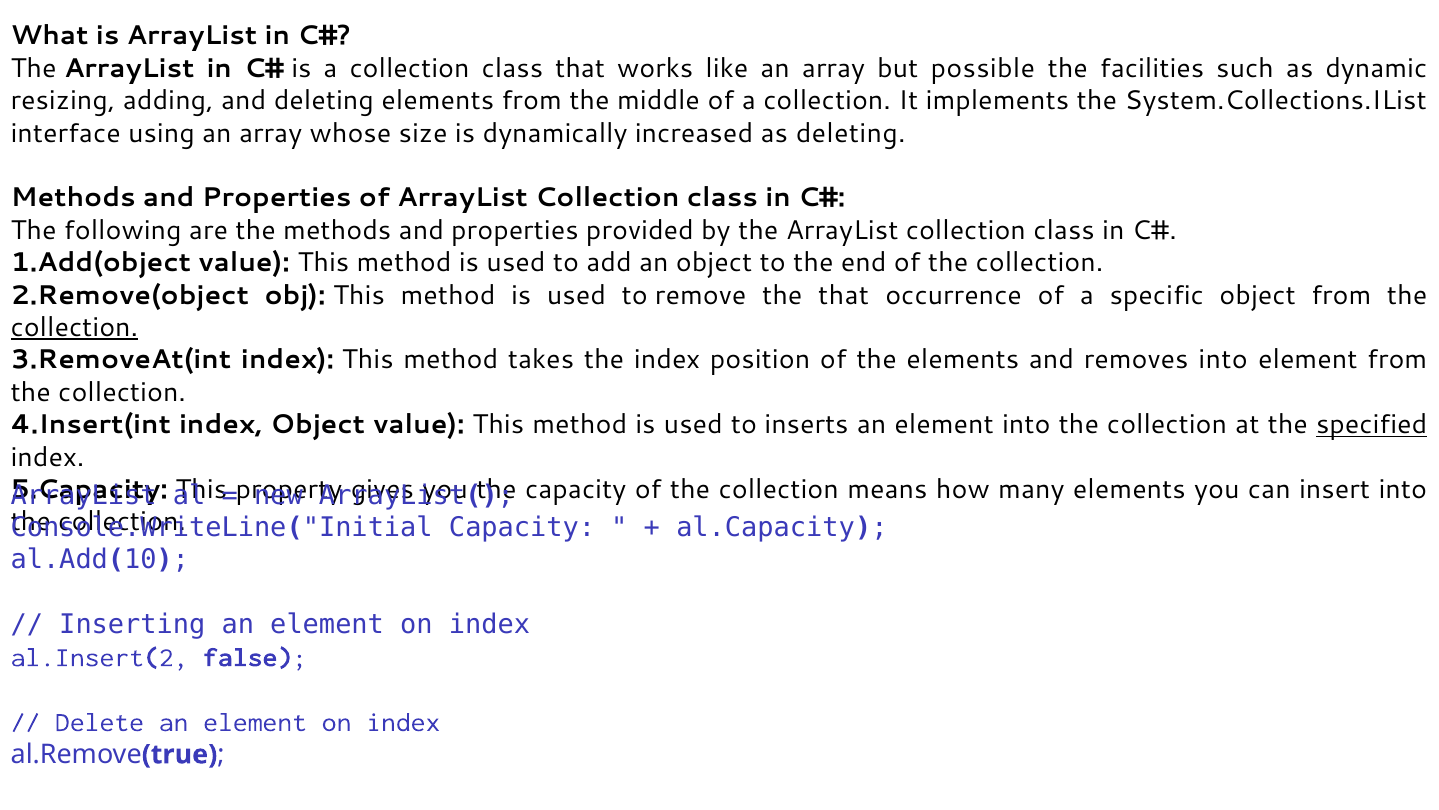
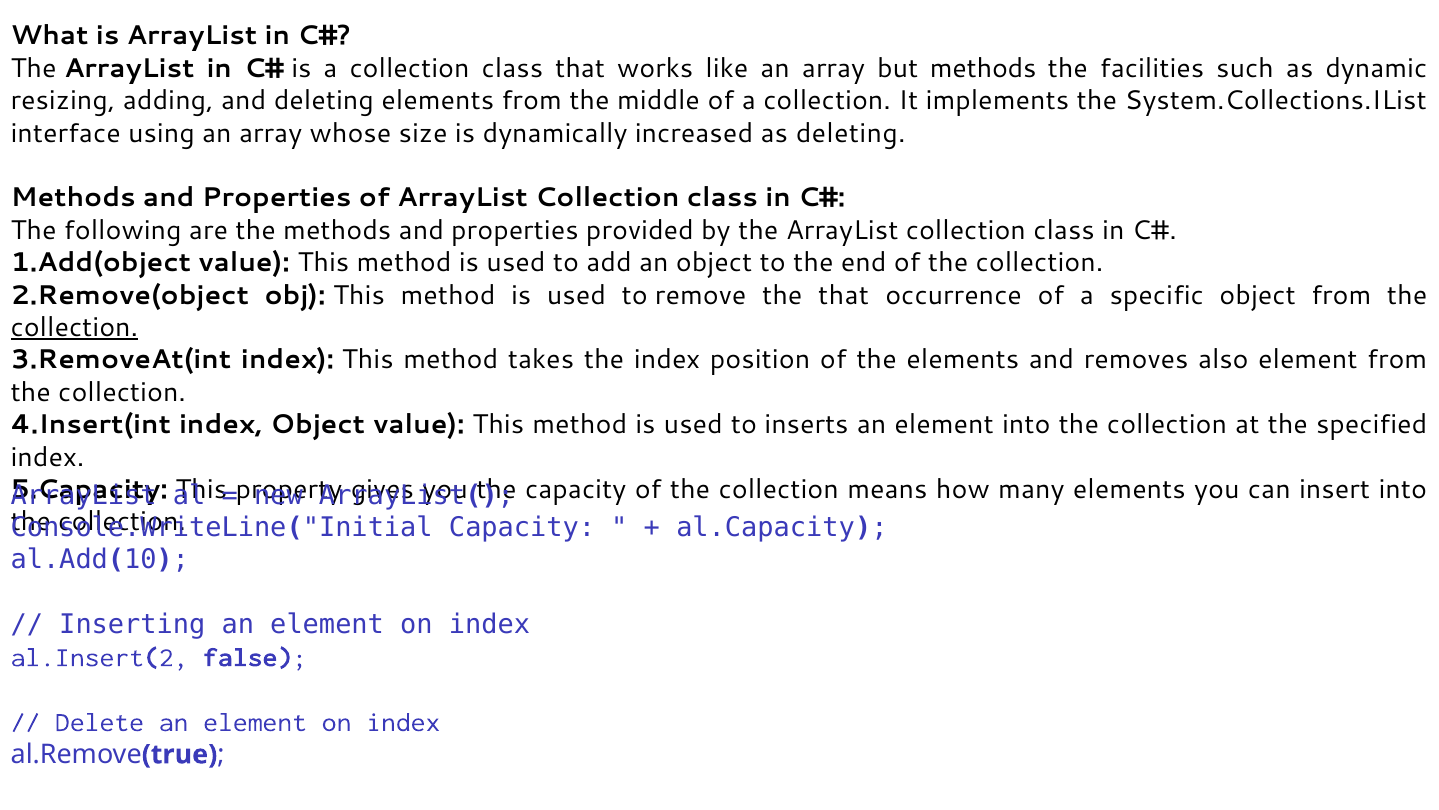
but possible: possible -> methods
removes into: into -> also
specified underline: present -> none
